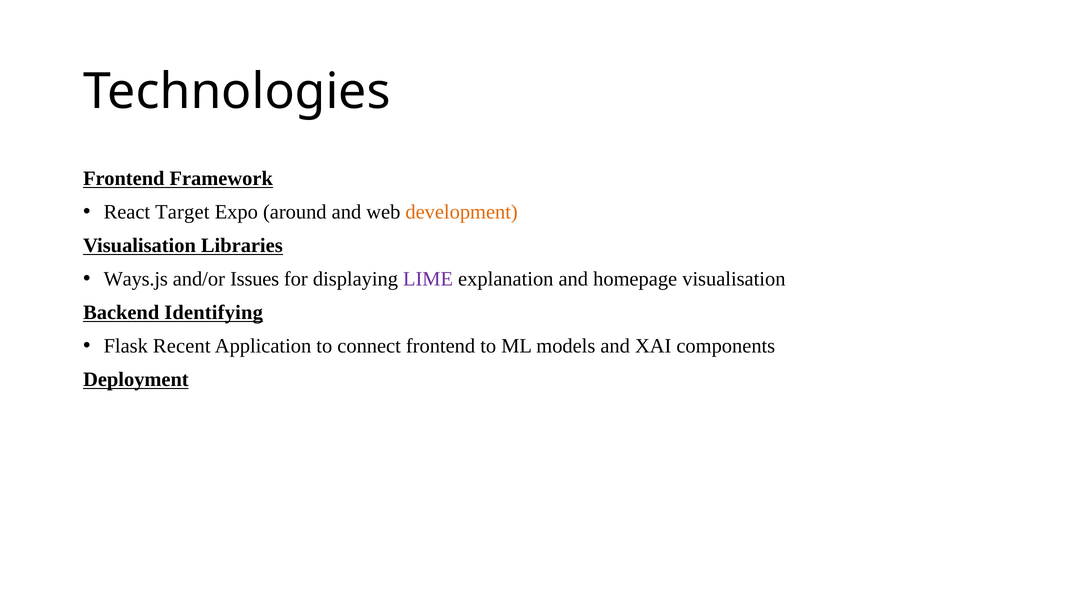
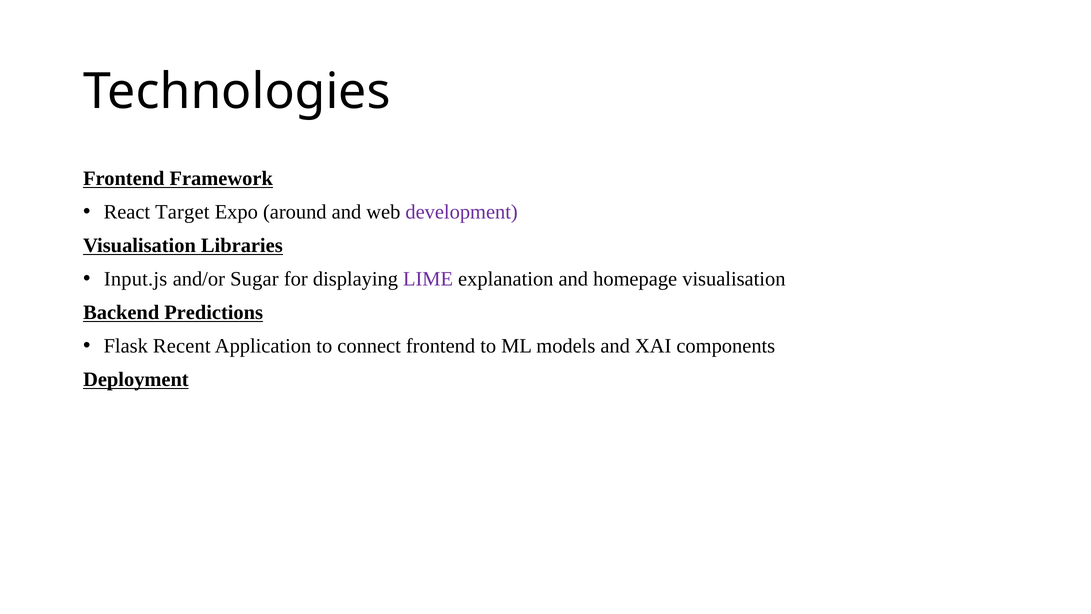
development colour: orange -> purple
Ways.js: Ways.js -> Input.js
Issues: Issues -> Sugar
Identifying: Identifying -> Predictions
